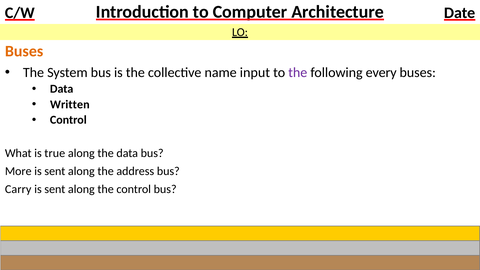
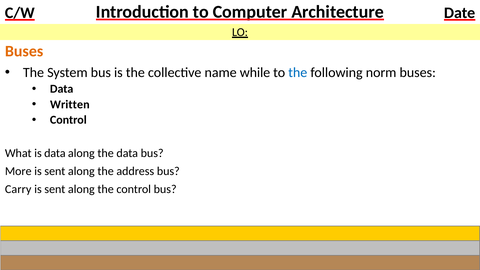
input: input -> while
the at (298, 72) colour: purple -> blue
every: every -> norm
is true: true -> data
